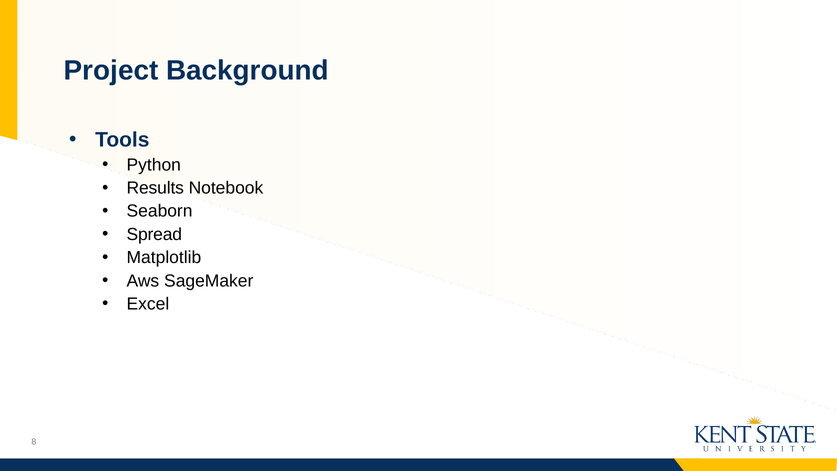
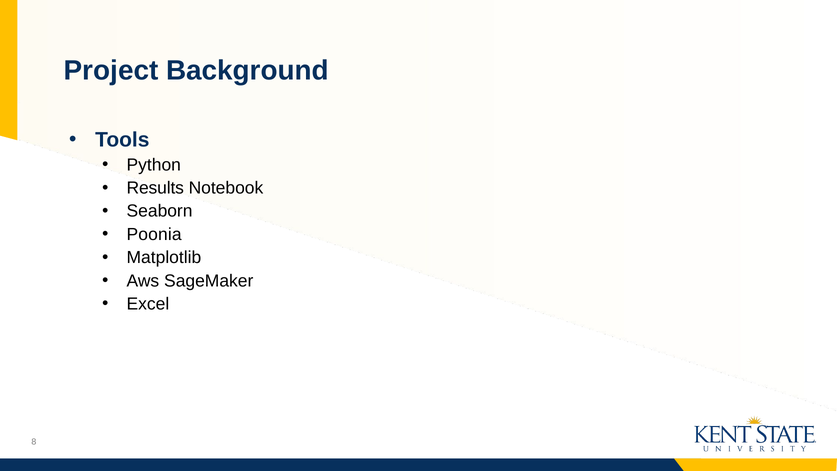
Spread: Spread -> Poonia
